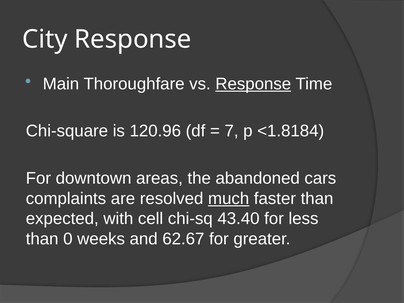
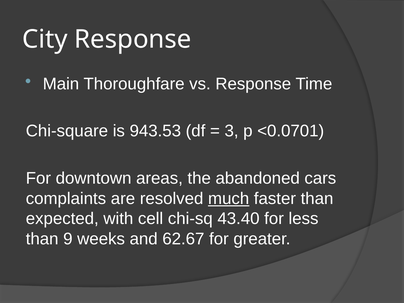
Response at (253, 84) underline: present -> none
120.96: 120.96 -> 943.53
7: 7 -> 3
<1.8184: <1.8184 -> <0.0701
0: 0 -> 9
